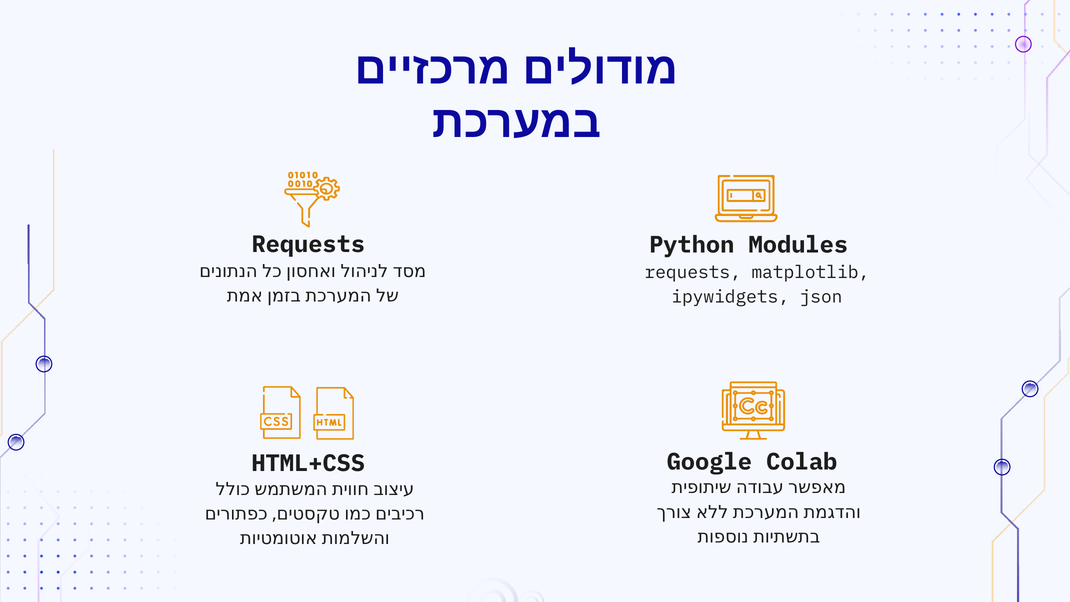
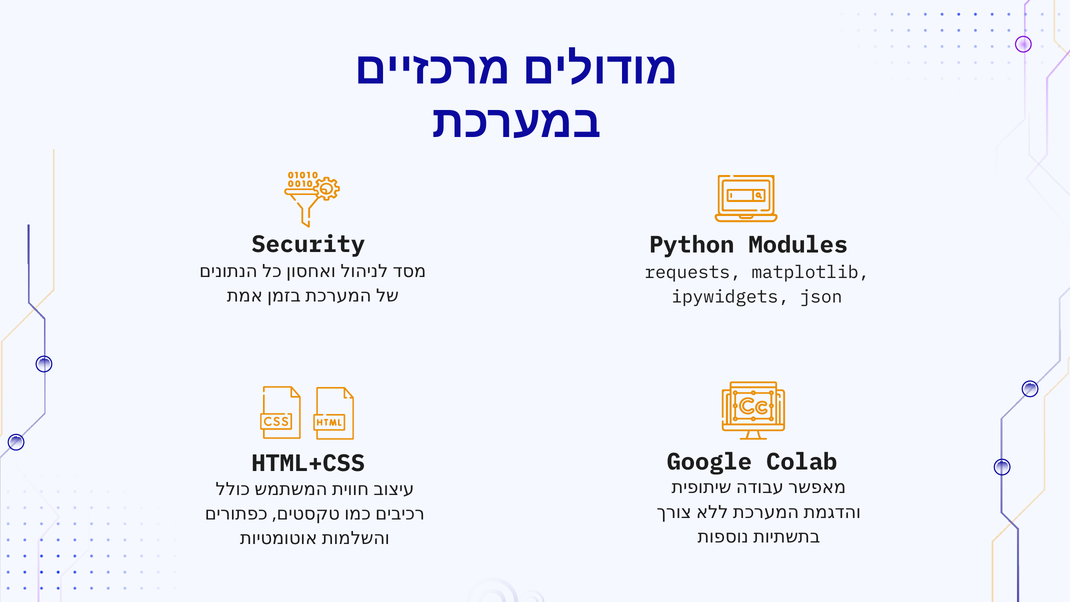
Requests at (308, 245): Requests -> Security
